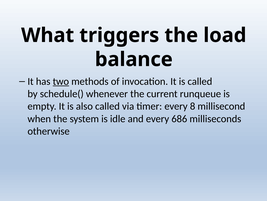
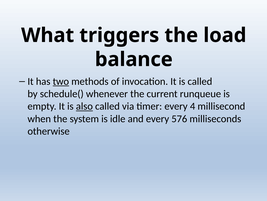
also underline: none -> present
8: 8 -> 4
686: 686 -> 576
